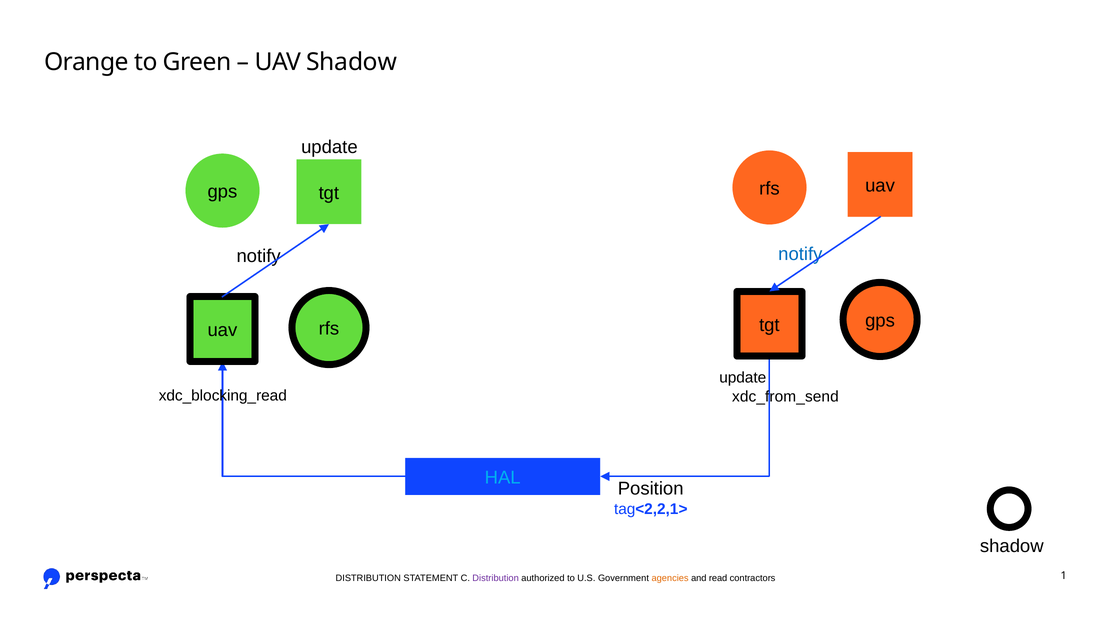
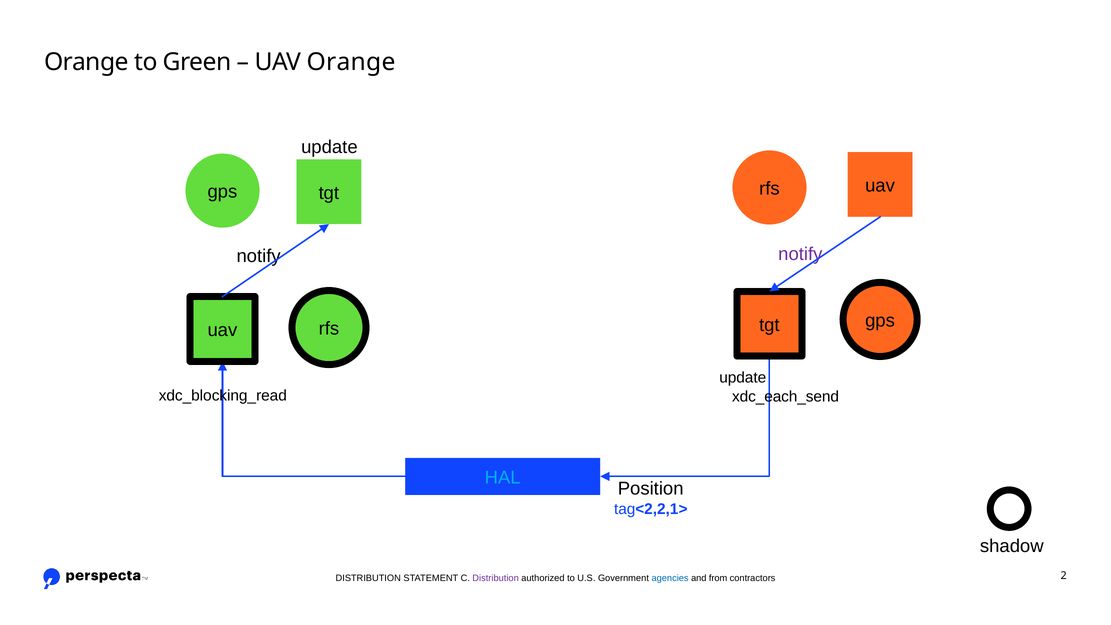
UAV Shadow: Shadow -> Orange
notify at (800, 254) colour: blue -> purple
xdc_from_send: xdc_from_send -> xdc_each_send
agencies colour: orange -> blue
read: read -> from
1: 1 -> 2
